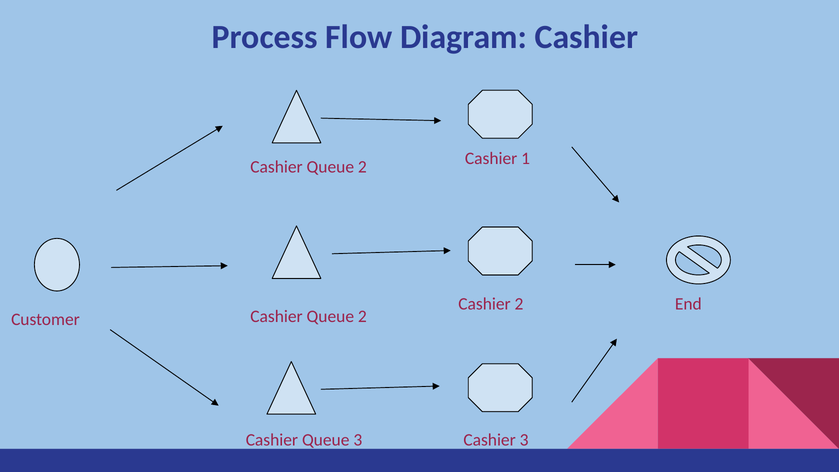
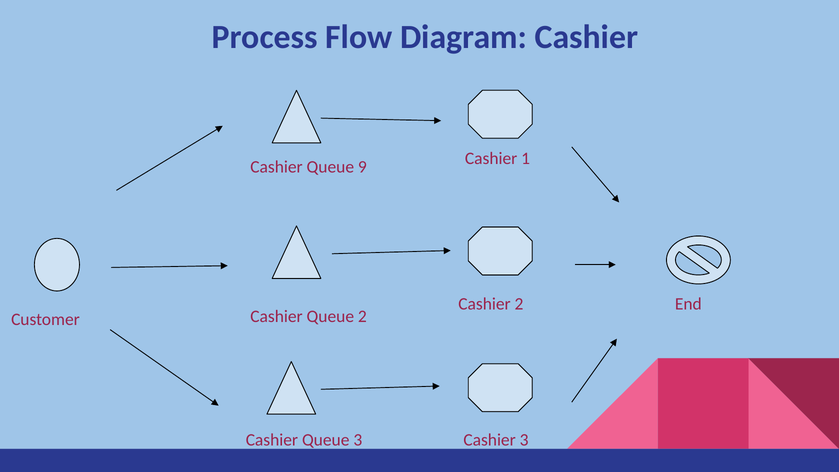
2 at (362, 167): 2 -> 9
